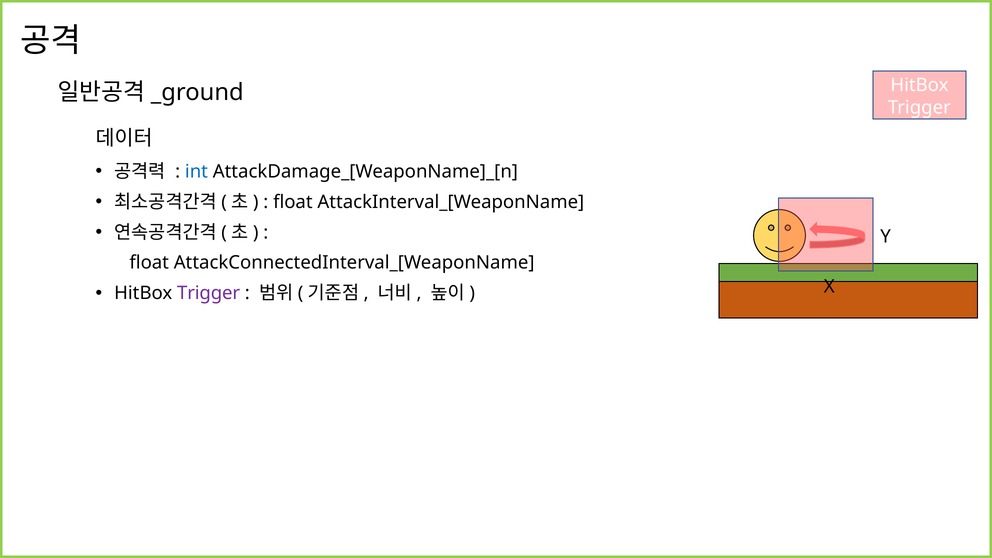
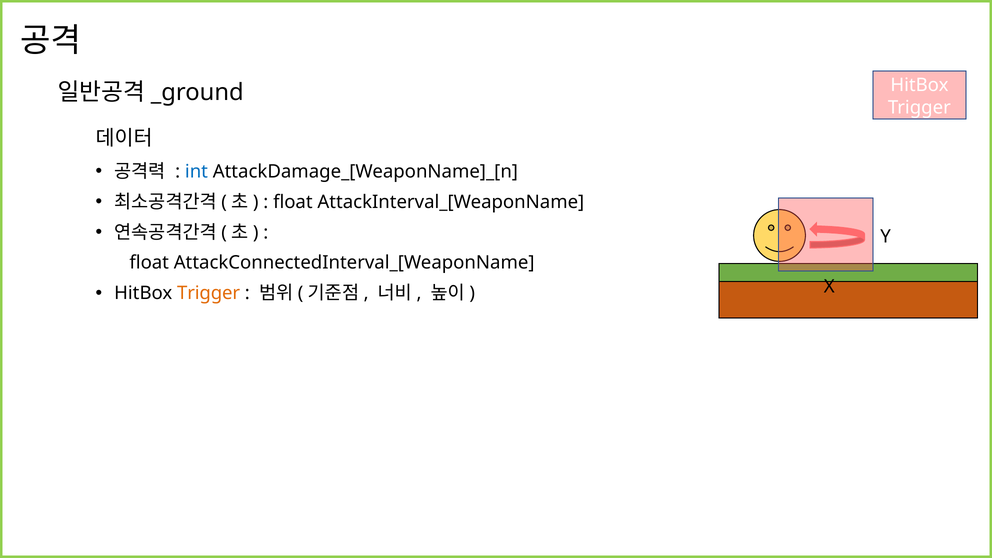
Trigger at (209, 293) colour: purple -> orange
